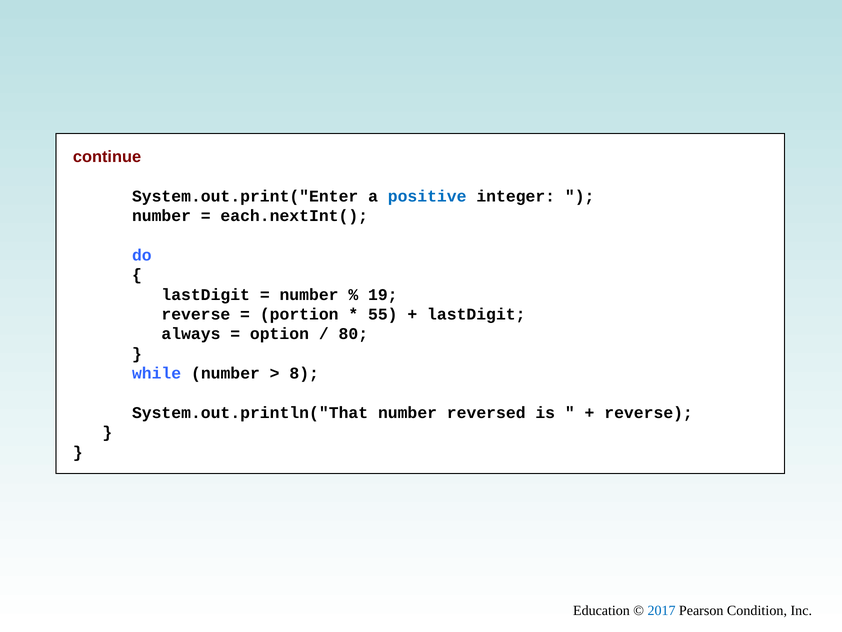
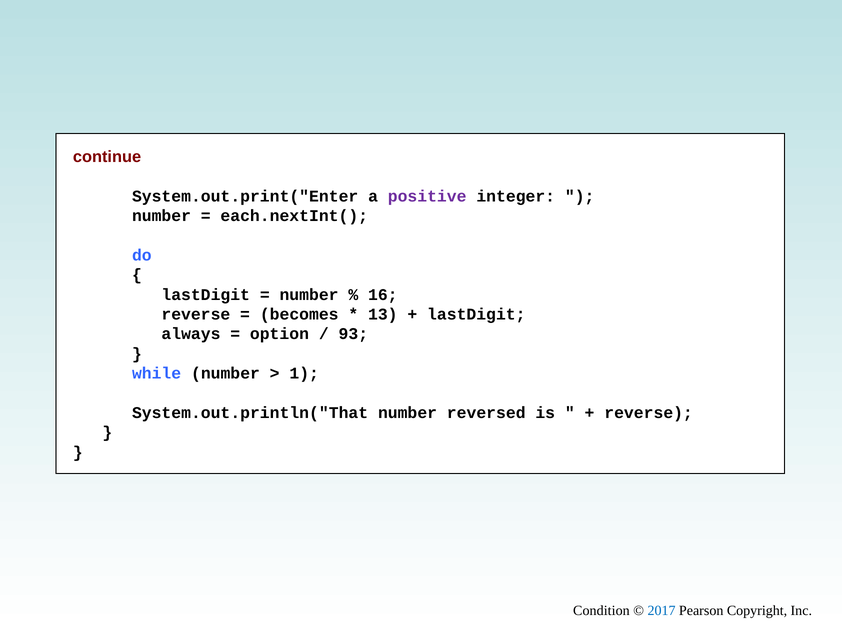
positive colour: blue -> purple
19: 19 -> 16
portion: portion -> becomes
55: 55 -> 13
80: 80 -> 93
8: 8 -> 1
Education: Education -> Condition
Condition: Condition -> Copyright
